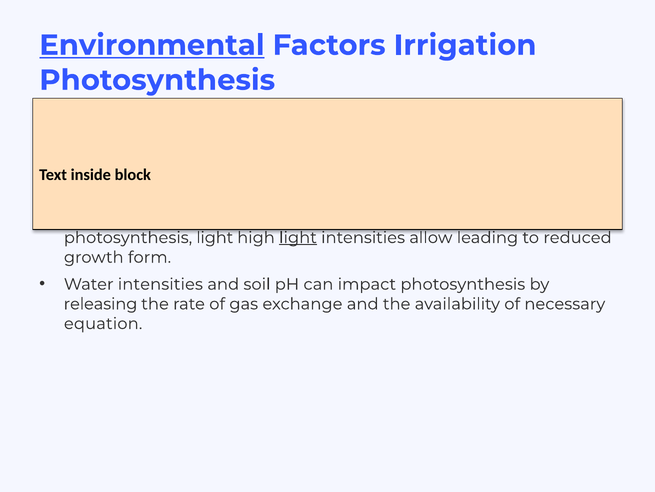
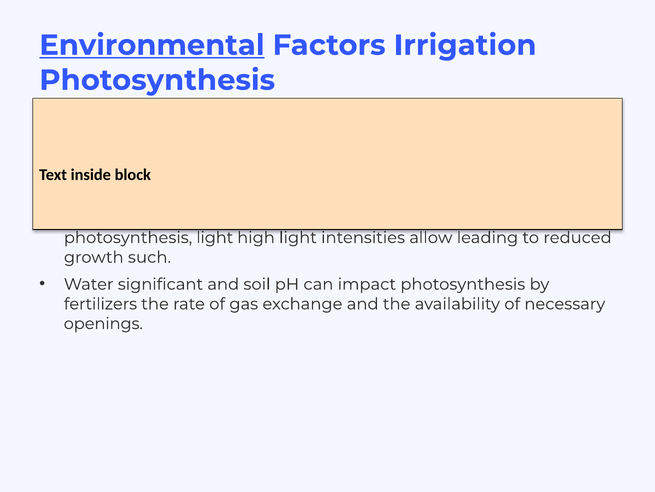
light at (298, 237) underline: present -> none
form: form -> such
Water intensities: intensities -> significant
releasing: releasing -> fertilizers
equation: equation -> openings
